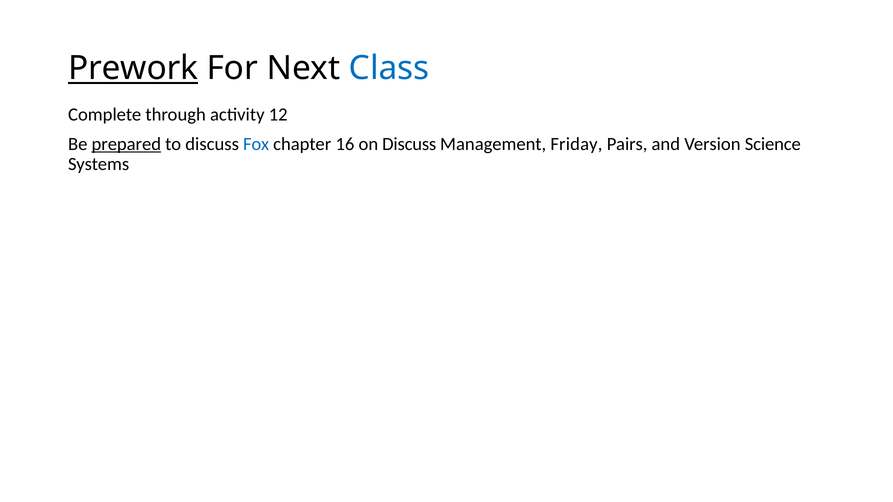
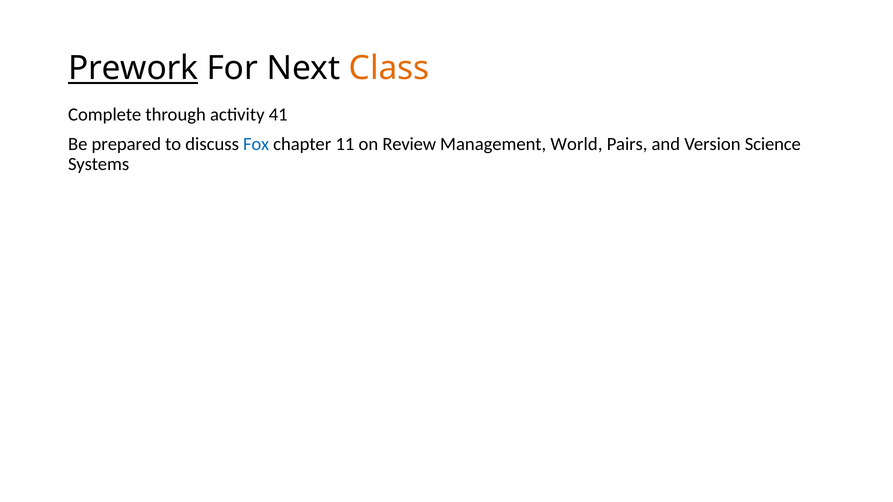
Class colour: blue -> orange
12: 12 -> 41
prepared underline: present -> none
16: 16 -> 11
on Discuss: Discuss -> Review
Friday: Friday -> World
